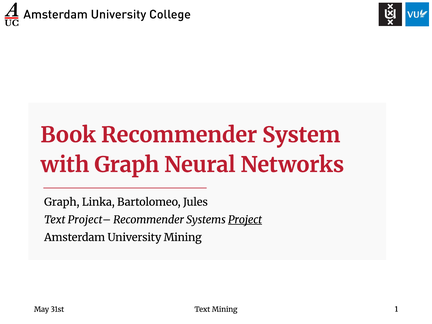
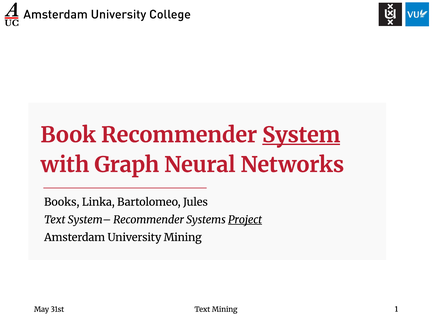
System underline: none -> present
Graph at (62, 202): Graph -> Books
Project–: Project– -> System–
